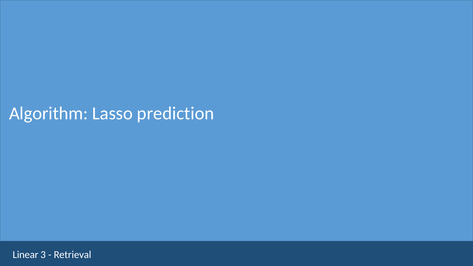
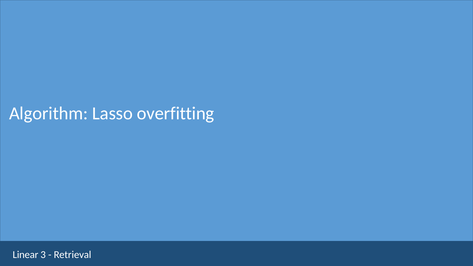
prediction: prediction -> overfitting
